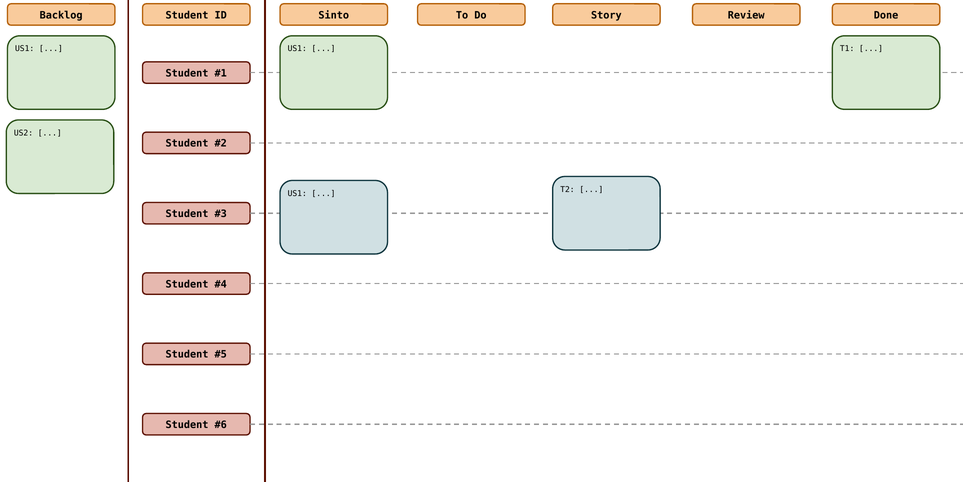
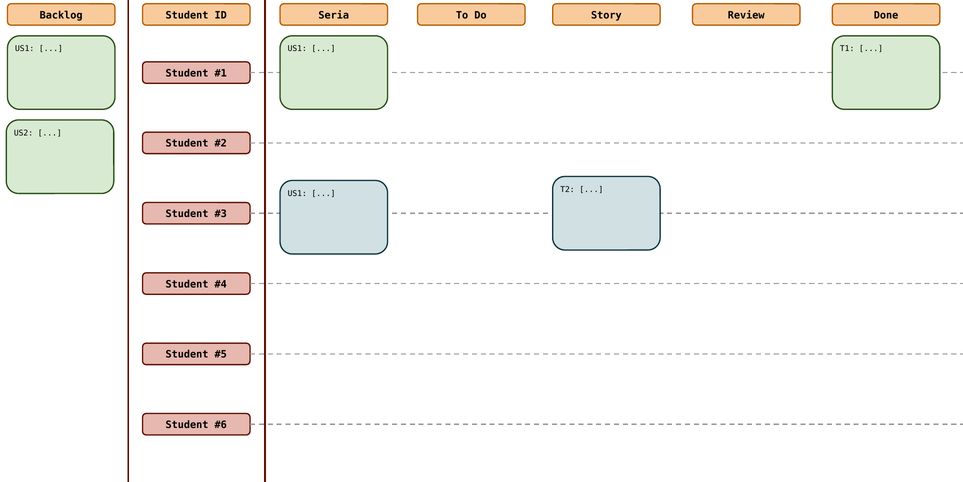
Sinto: Sinto -> Seria
